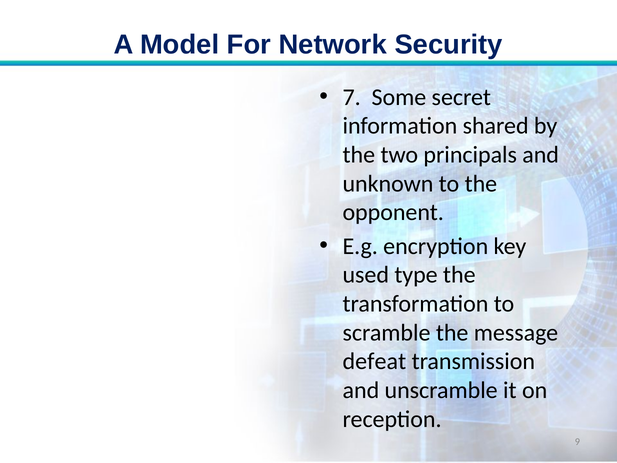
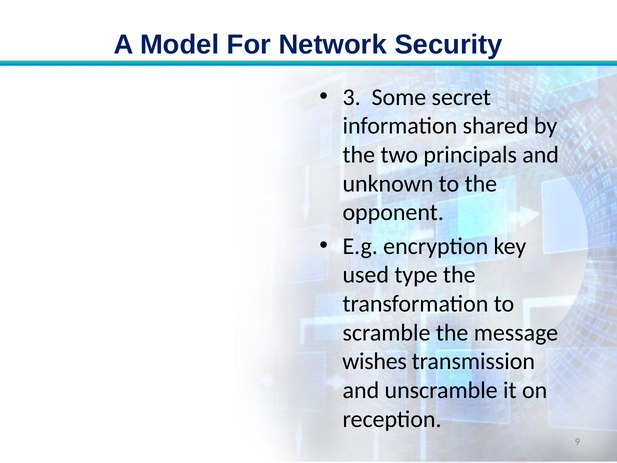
7: 7 -> 3
defeat: defeat -> wishes
